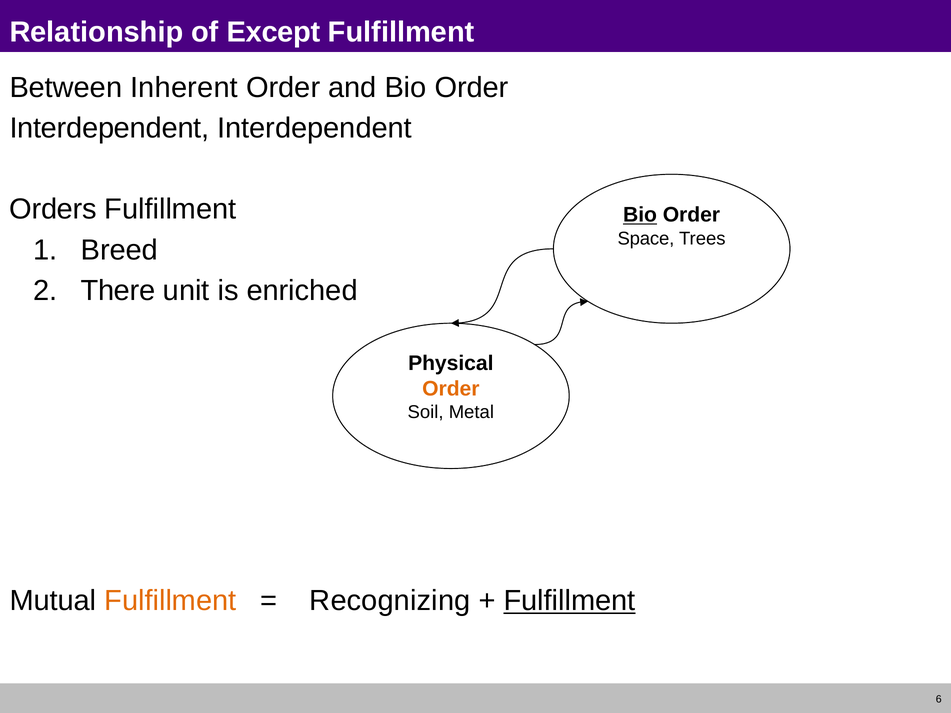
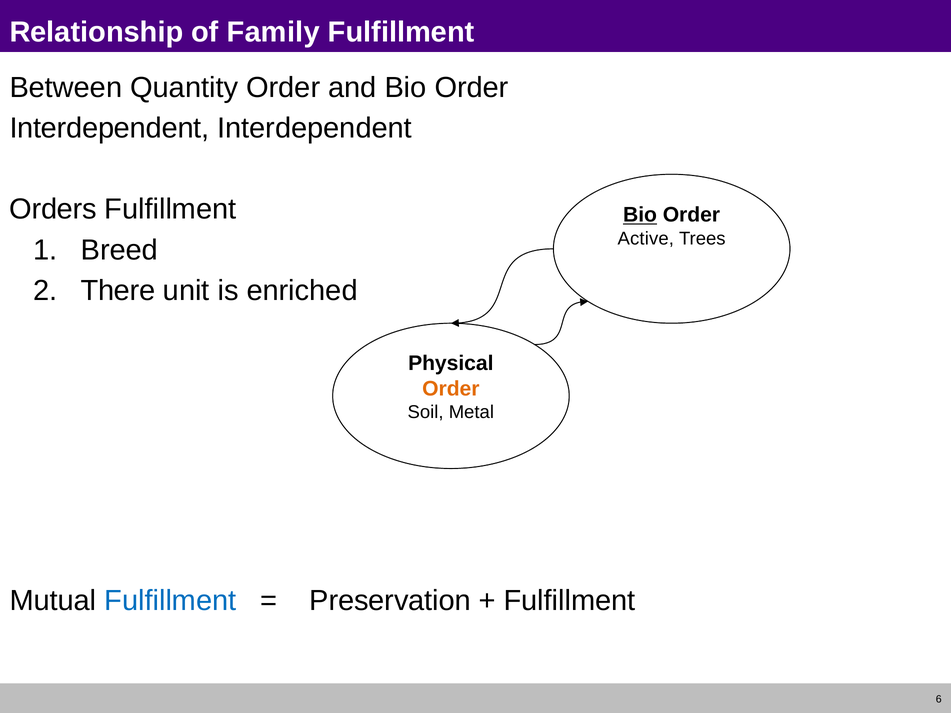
Except: Except -> Family
Inherent: Inherent -> Quantity
Space: Space -> Active
Fulfillment at (170, 601) colour: orange -> blue
Recognizing: Recognizing -> Preservation
Fulfillment at (570, 601) underline: present -> none
